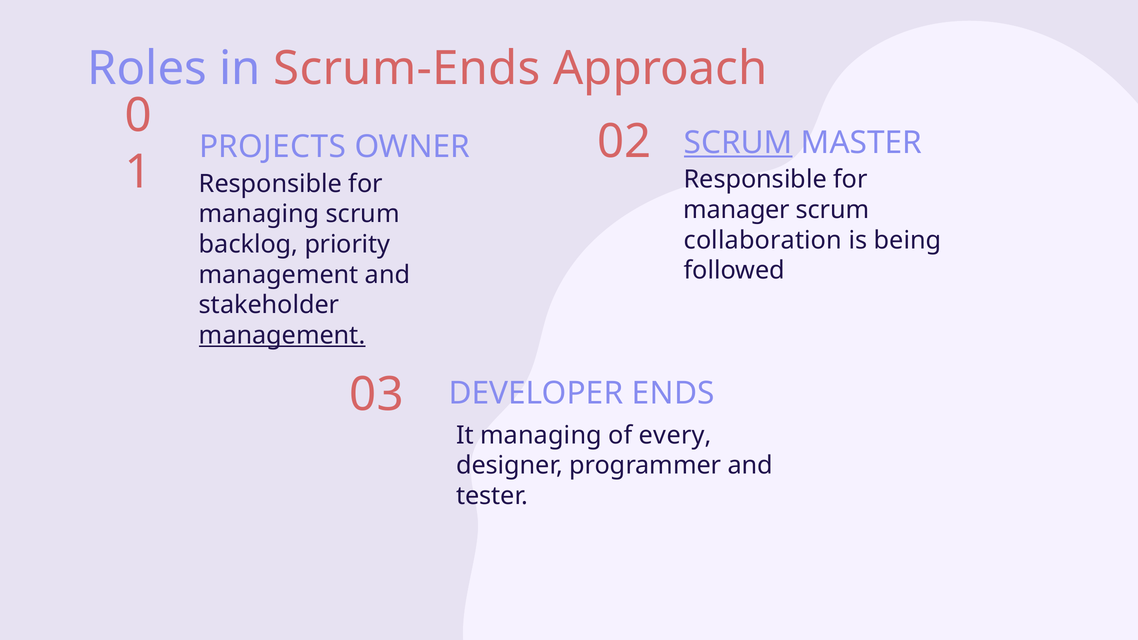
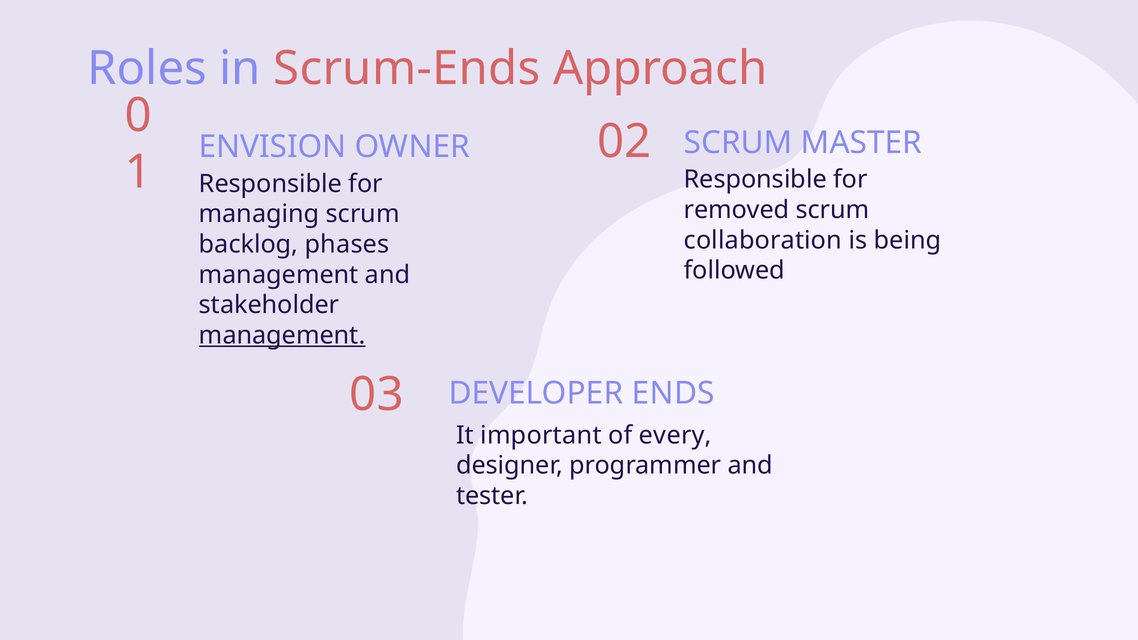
SCRUM at (738, 143) underline: present -> none
PROJECTS: PROJECTS -> ENVISION
manager: manager -> removed
priority: priority -> phases
It managing: managing -> important
